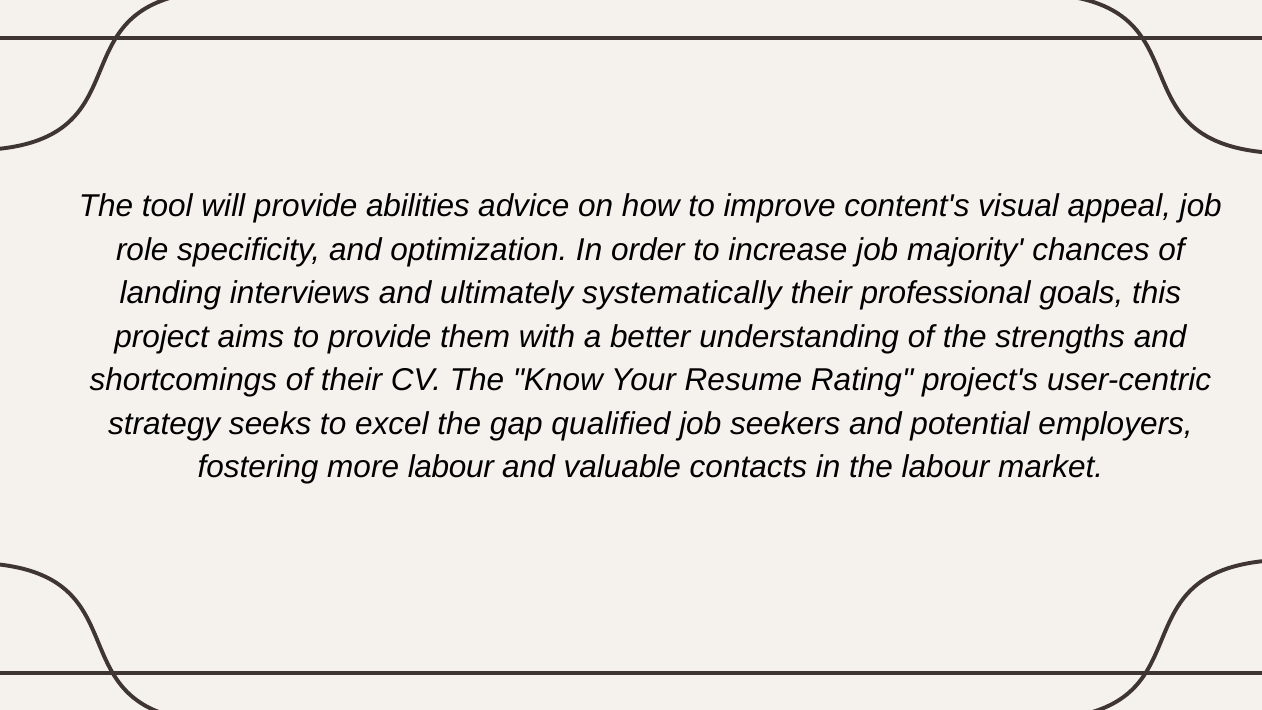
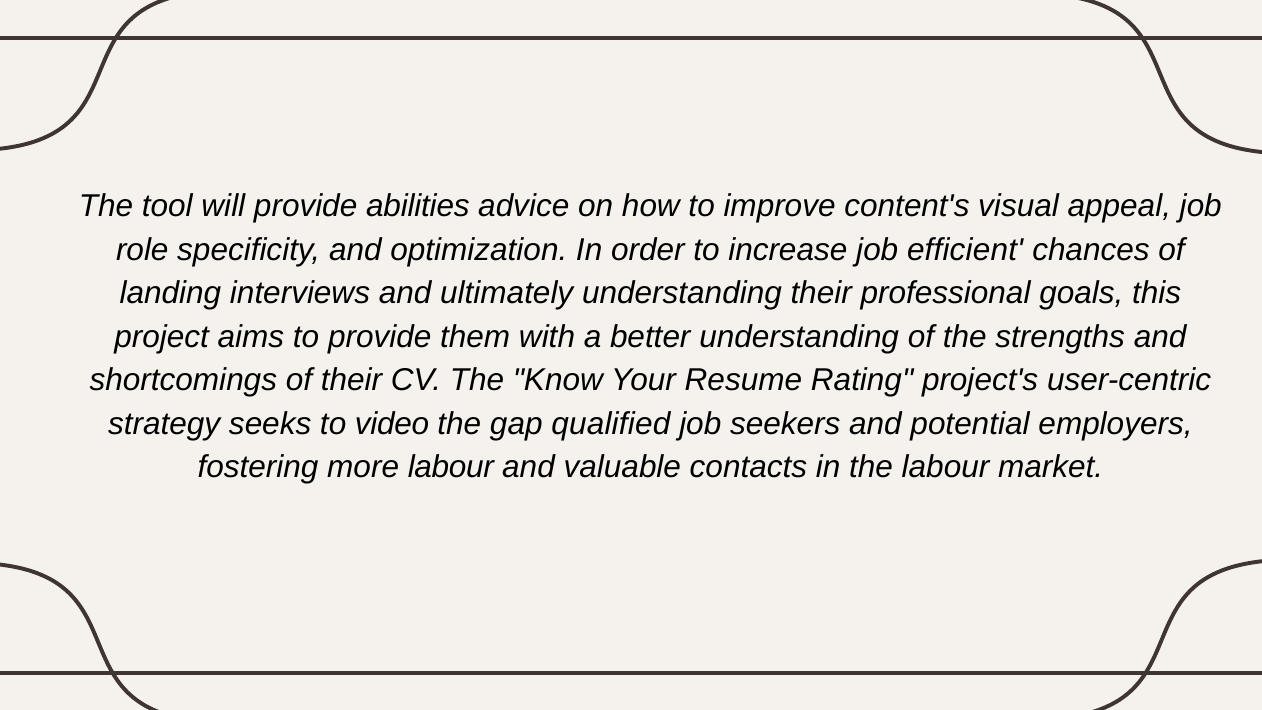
majority: majority -> efficient
ultimately systematically: systematically -> understanding
excel: excel -> video
